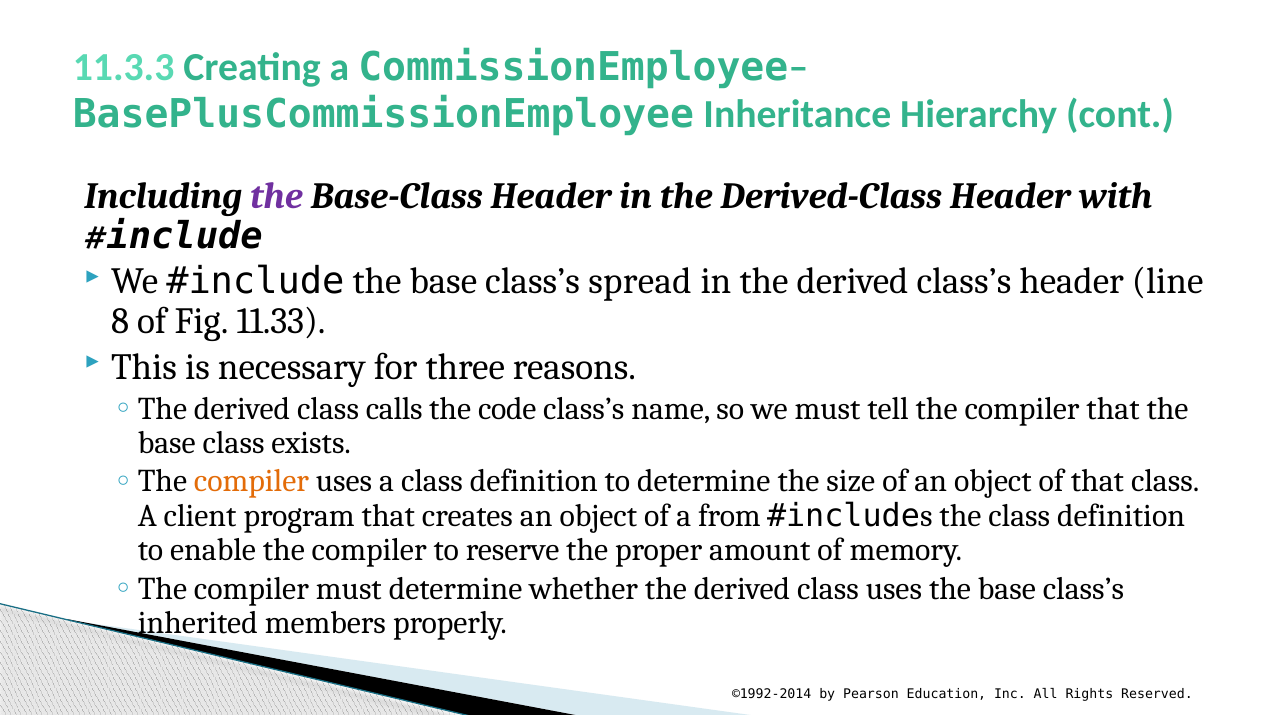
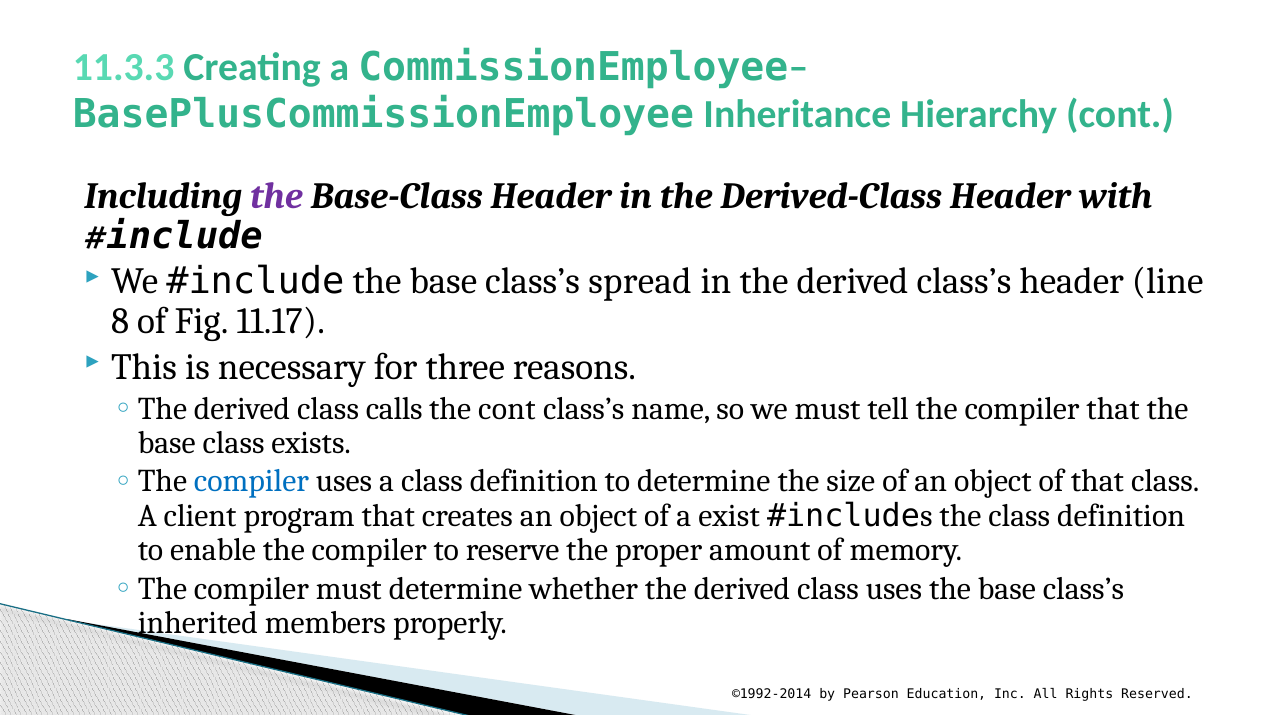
11.33: 11.33 -> 11.17
the code: code -> cont
compiler at (251, 481) colour: orange -> blue
from: from -> exist
